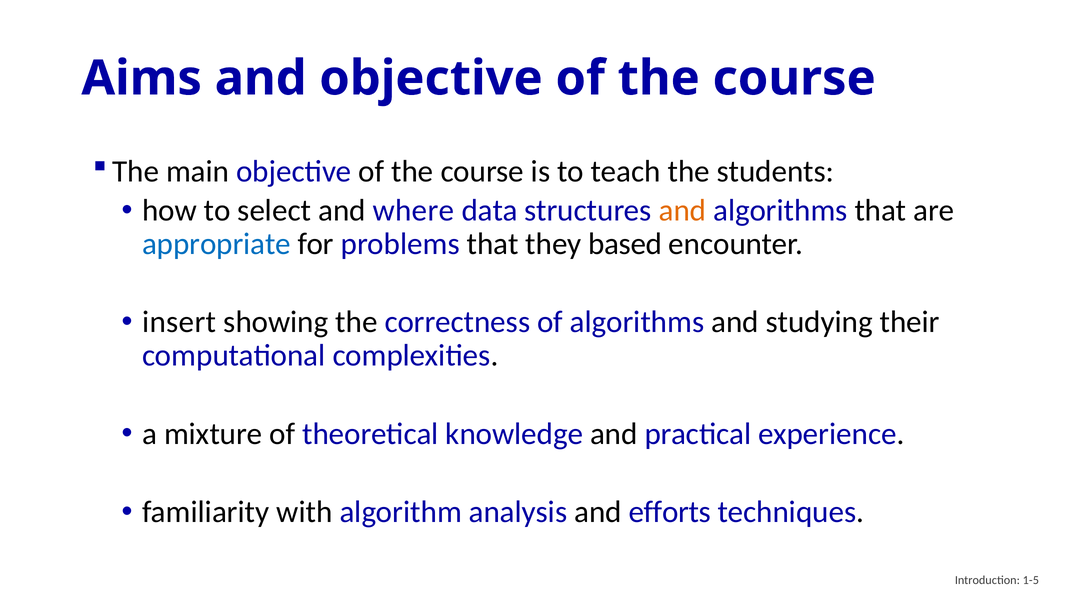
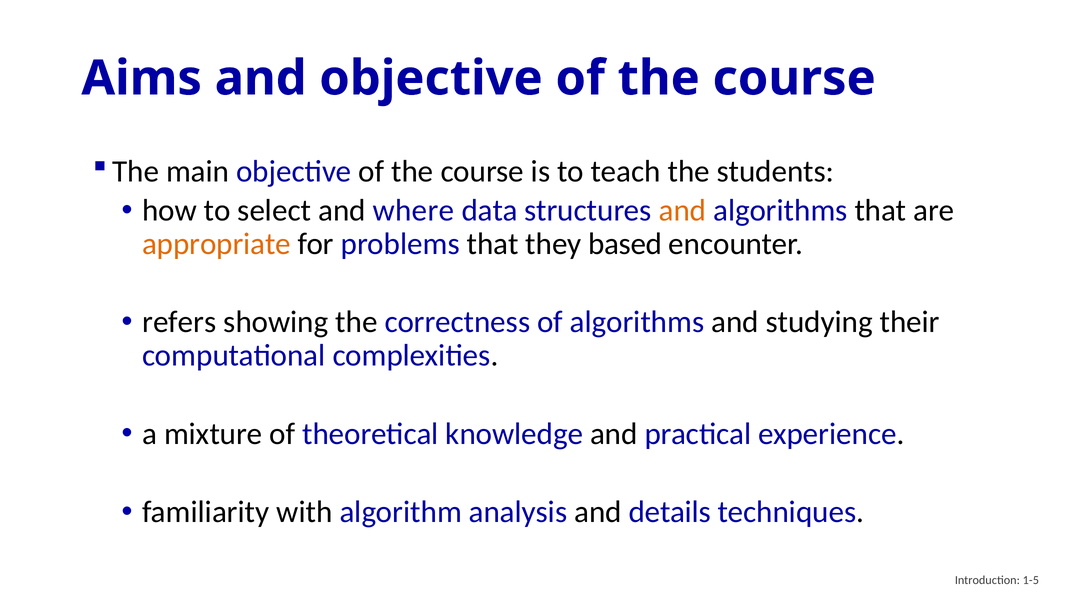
appropriate colour: blue -> orange
insert: insert -> refers
efforts: efforts -> details
